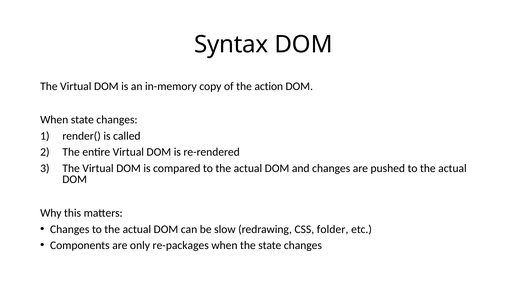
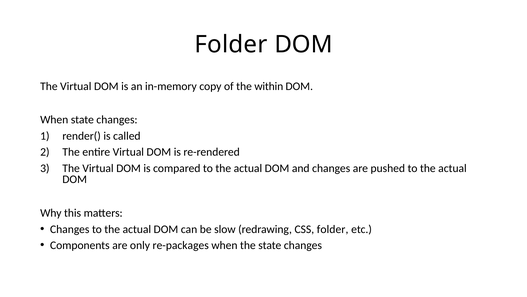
Syntax at (231, 44): Syntax -> Folder
action: action -> within
